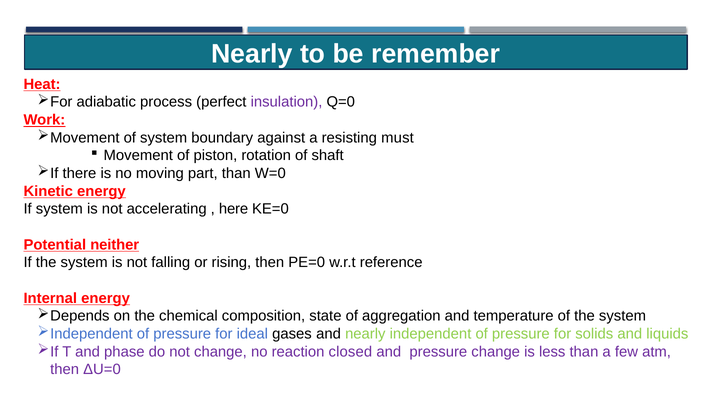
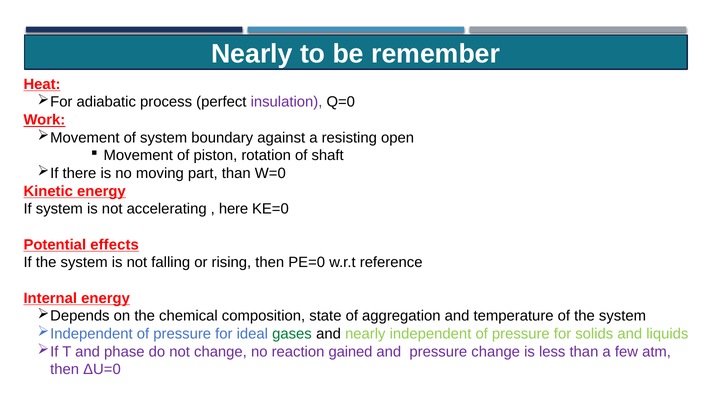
must: must -> open
neither: neither -> effects
gases colour: black -> green
closed: closed -> gained
